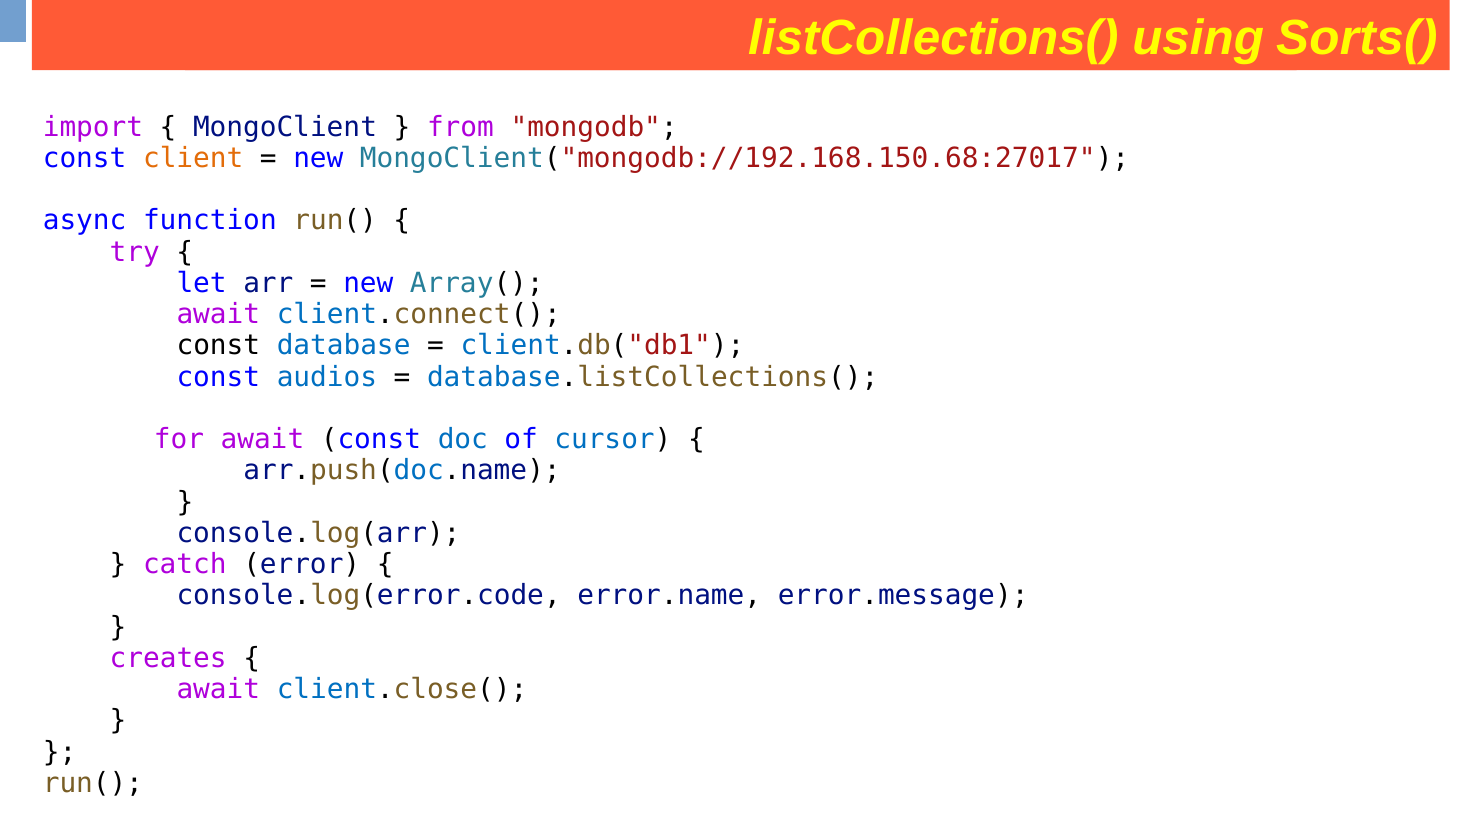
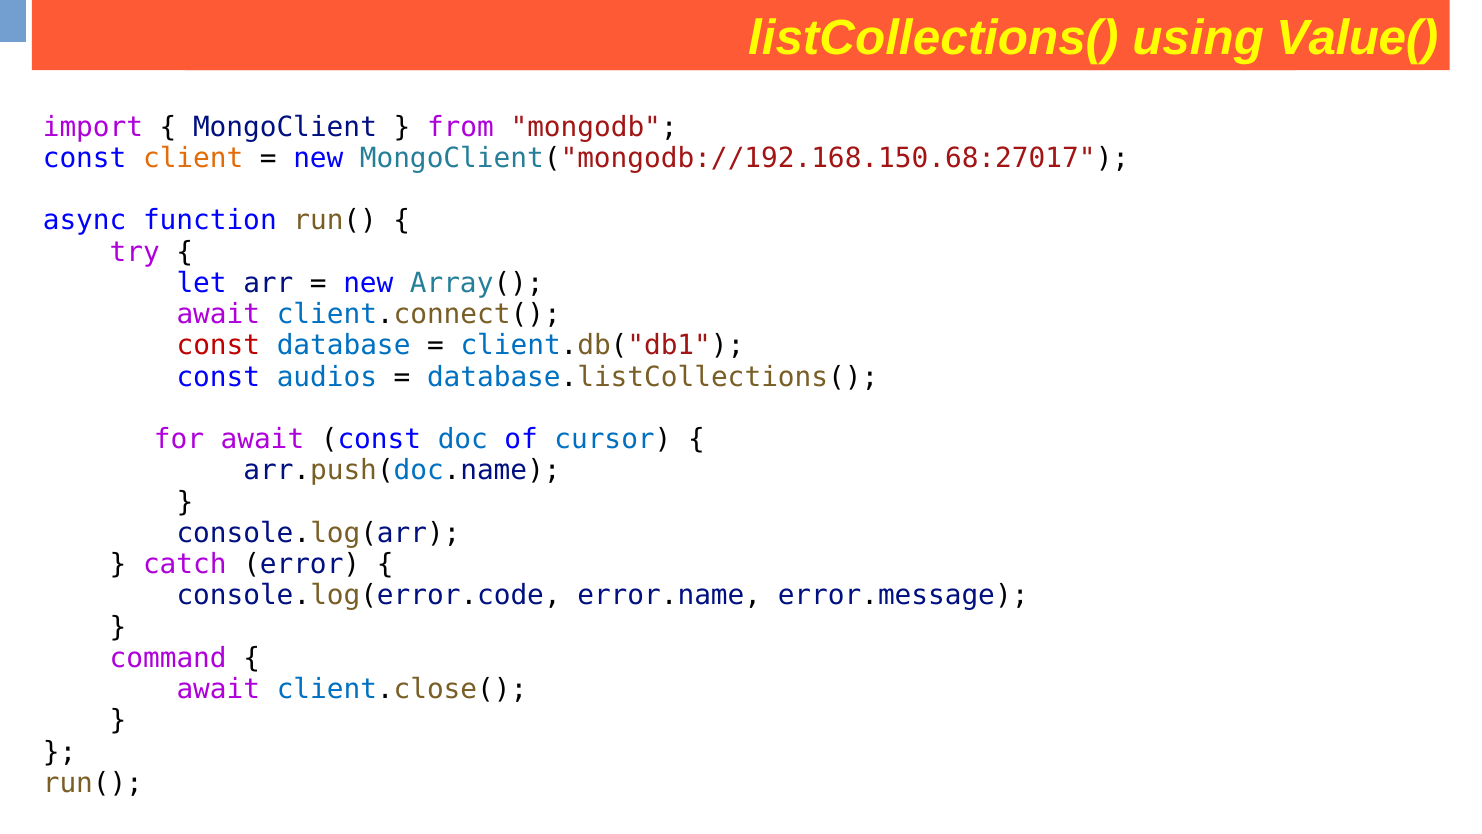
Sorts(: Sorts( -> Value(
const at (218, 346) colour: black -> red
creates: creates -> command
